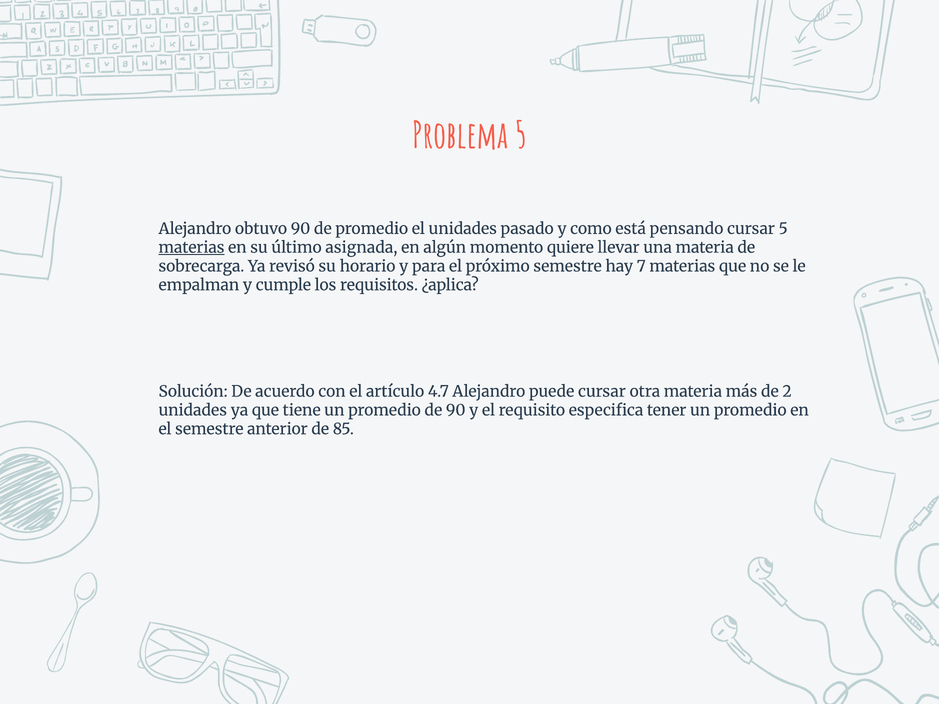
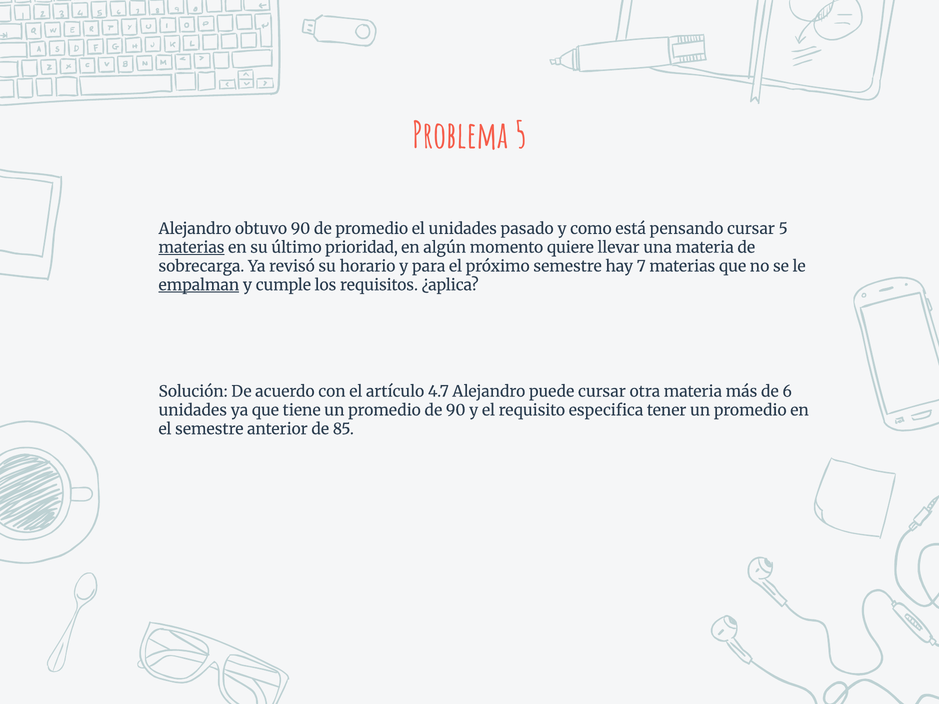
asignada: asignada -> prioridad
empalman underline: none -> present
2: 2 -> 6
